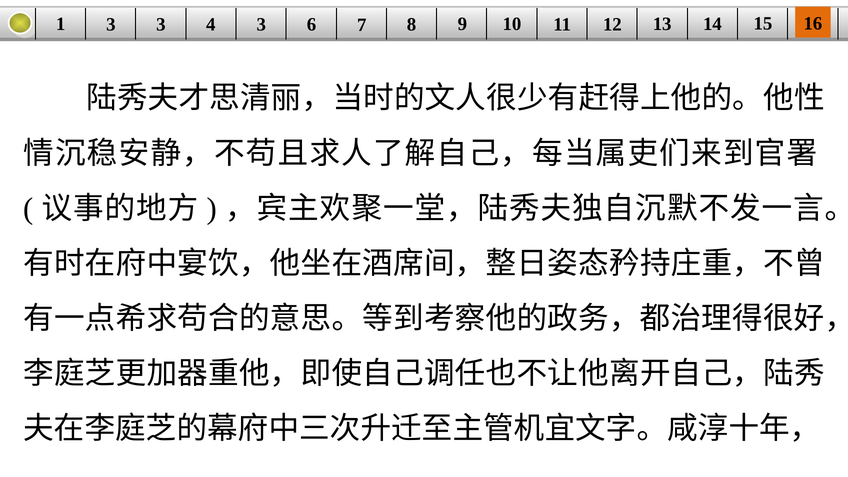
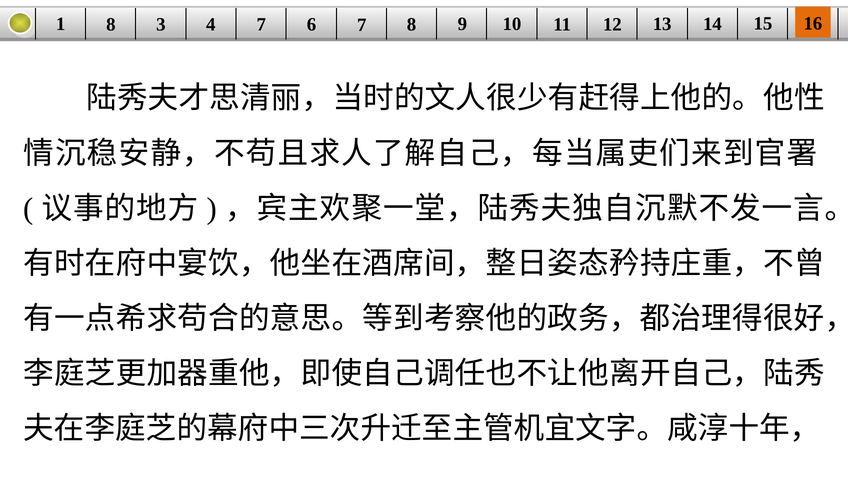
1 3: 3 -> 8
4 3: 3 -> 7
